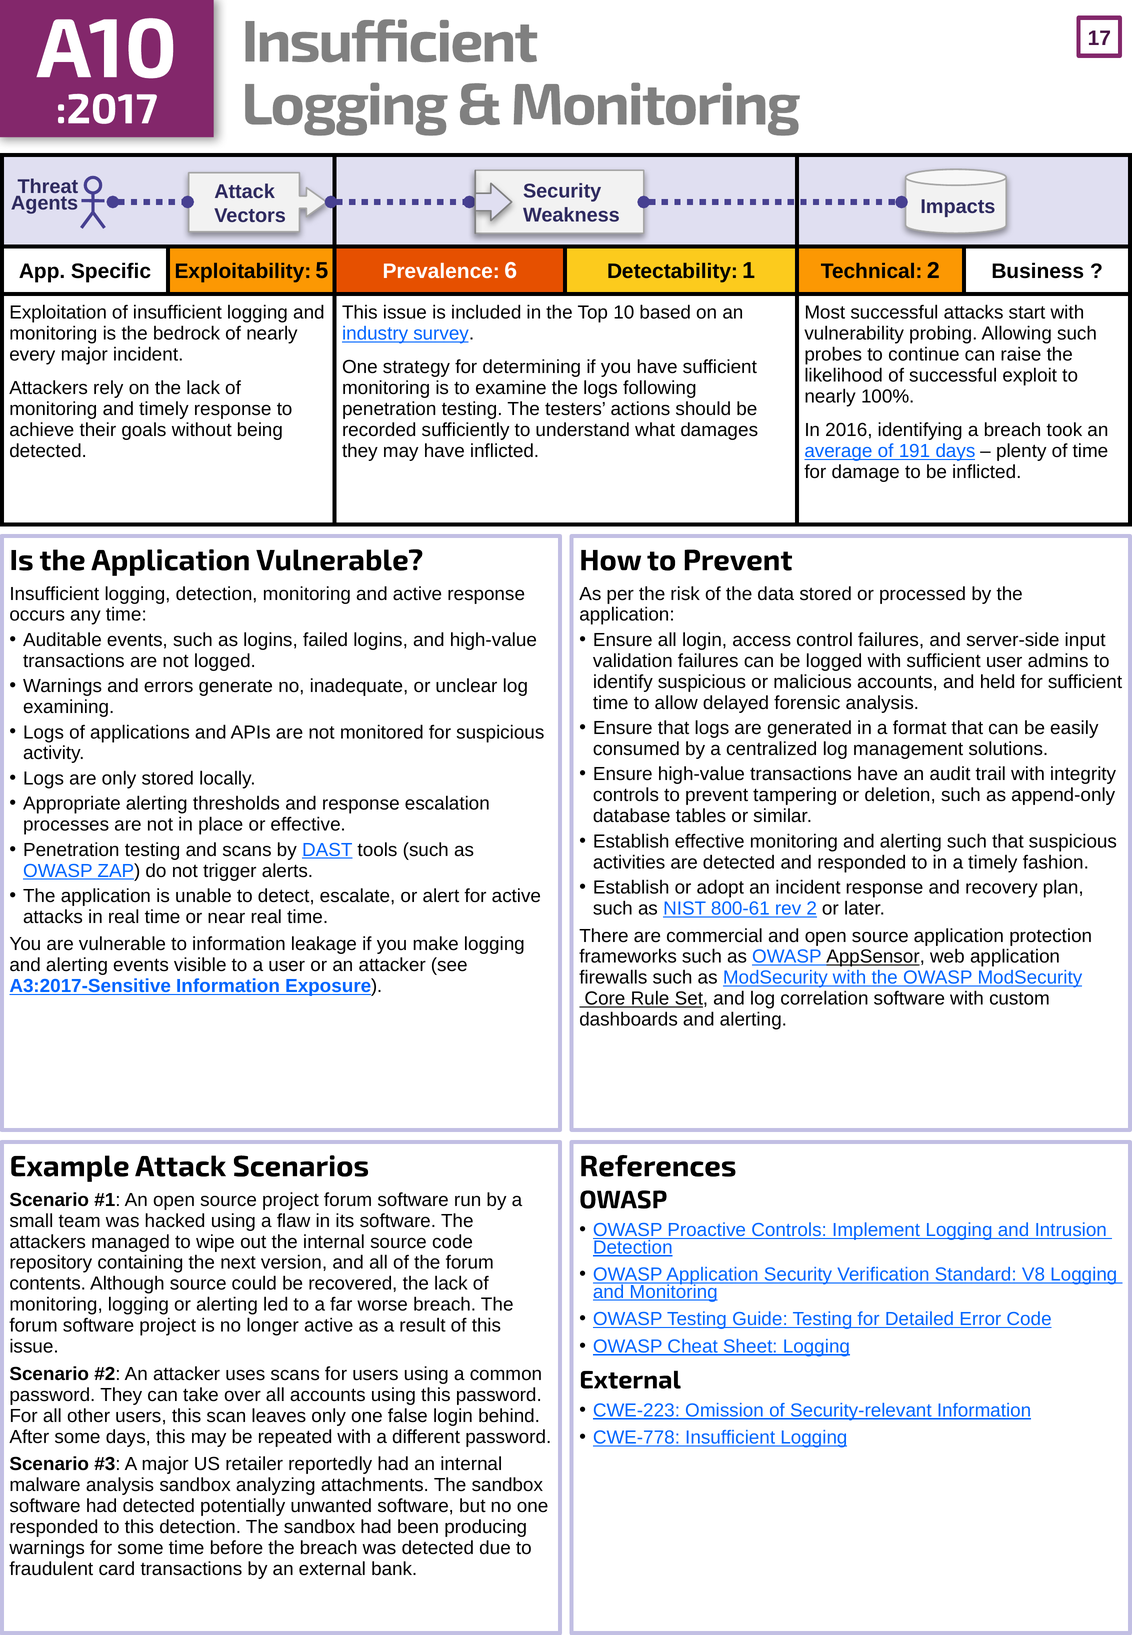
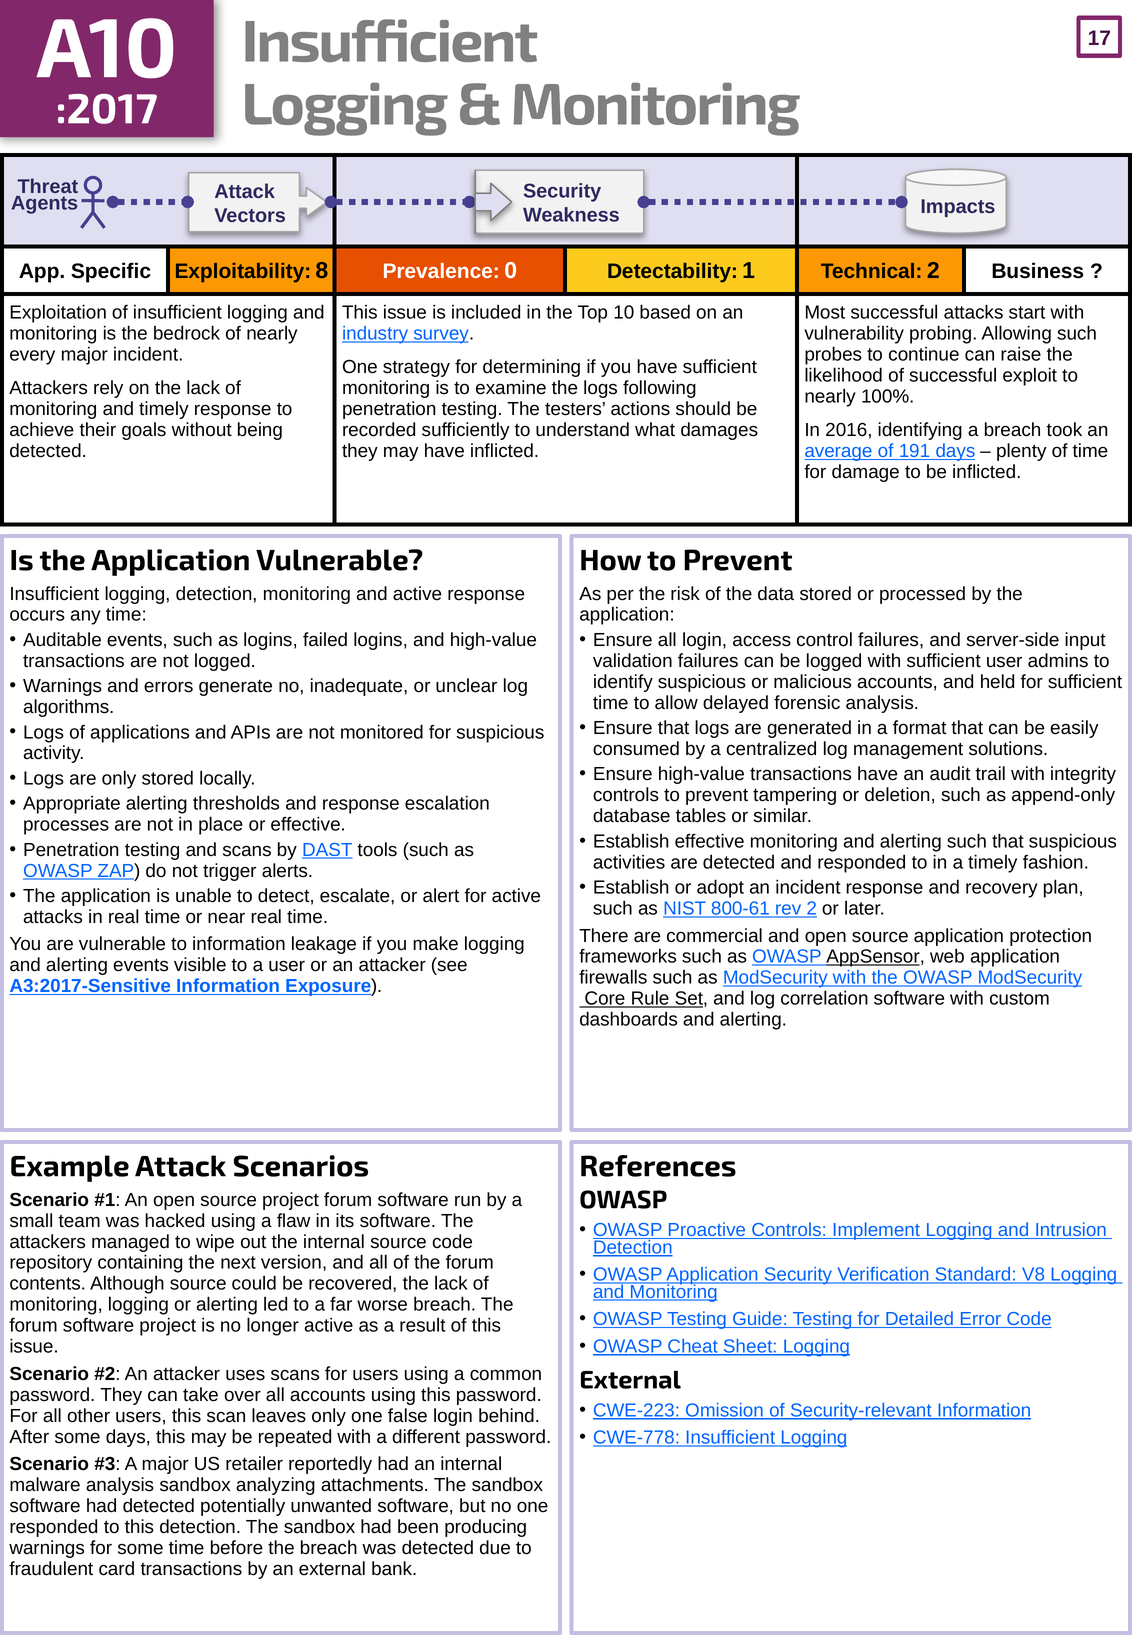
5: 5 -> 8
6: 6 -> 0
examining: examining -> algorithms
